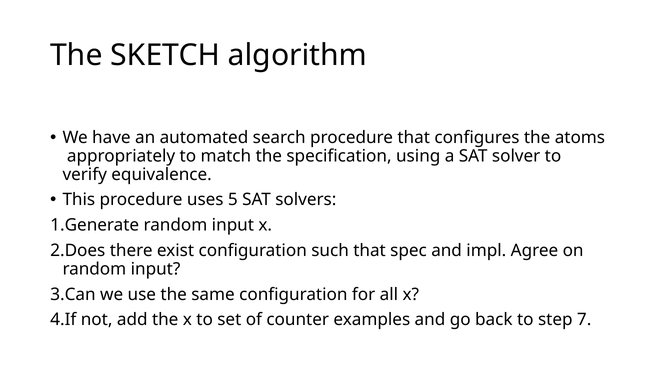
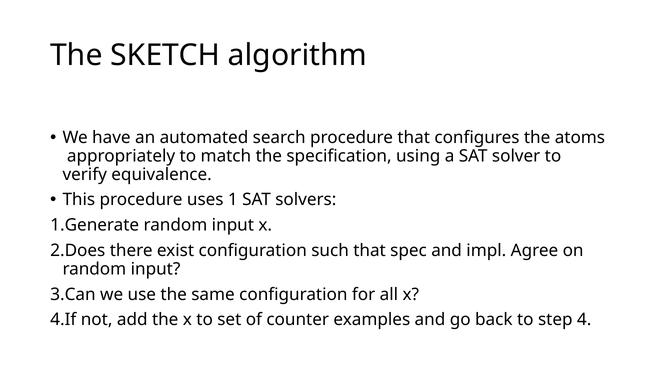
5: 5 -> 1
7: 7 -> 4
